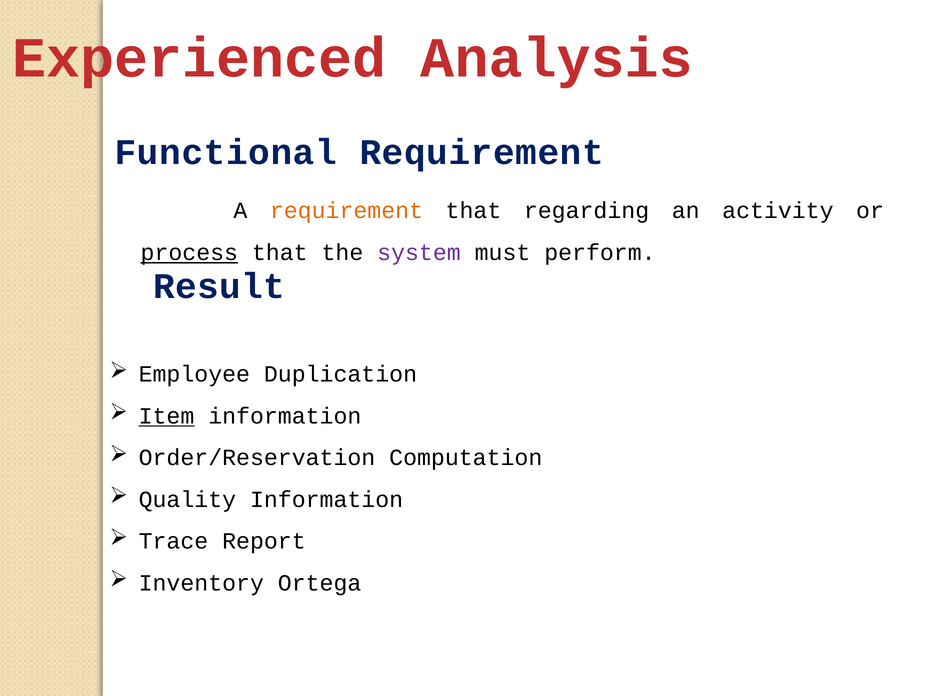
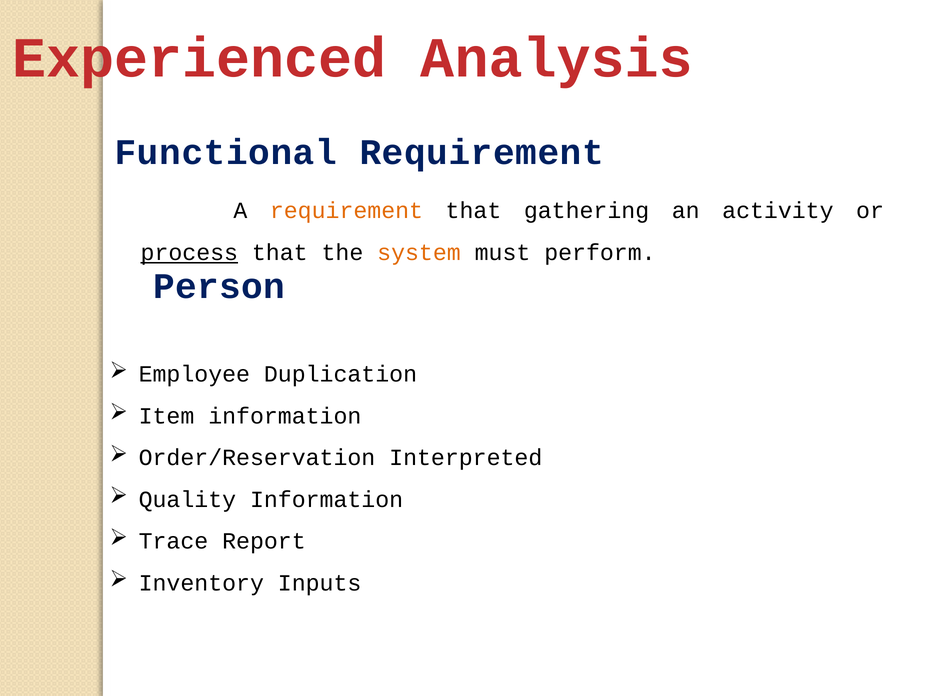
regarding: regarding -> gathering
system colour: purple -> orange
Result: Result -> Person
Item underline: present -> none
Computation: Computation -> Interpreted
Ortega: Ortega -> Inputs
